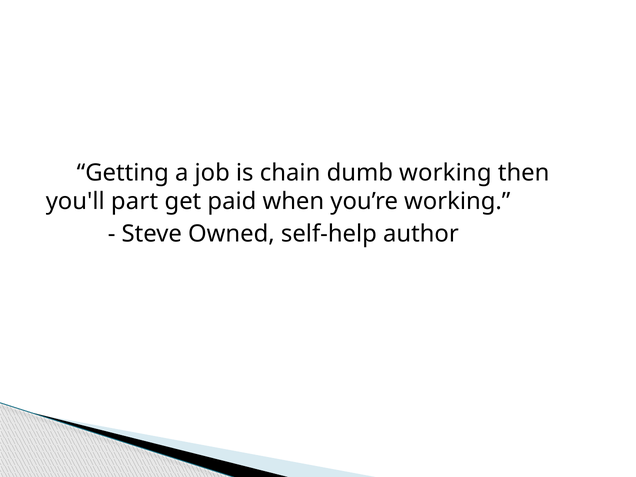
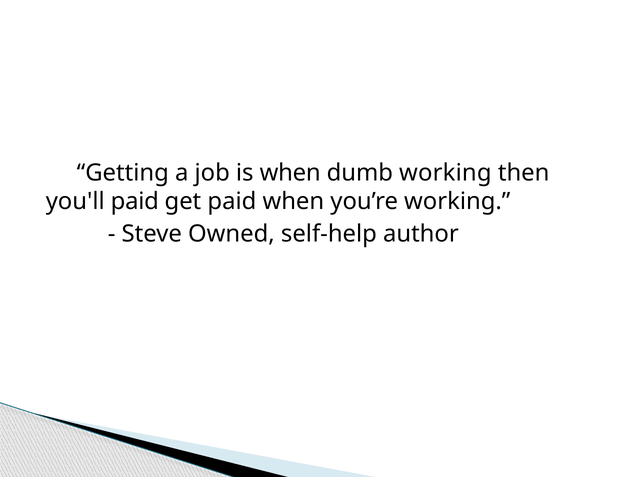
is chain: chain -> when
you'll part: part -> paid
